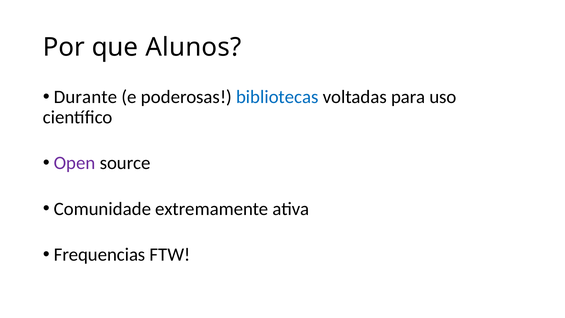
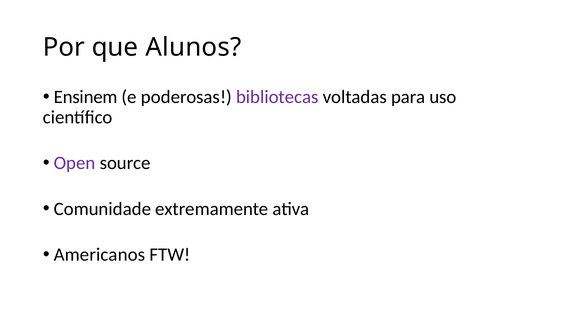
Durante: Durante -> Ensinem
bibliotecas colour: blue -> purple
Frequencias: Frequencias -> Americanos
